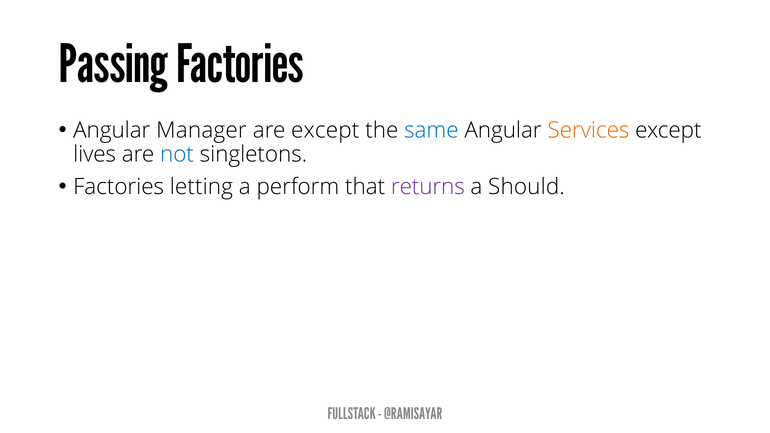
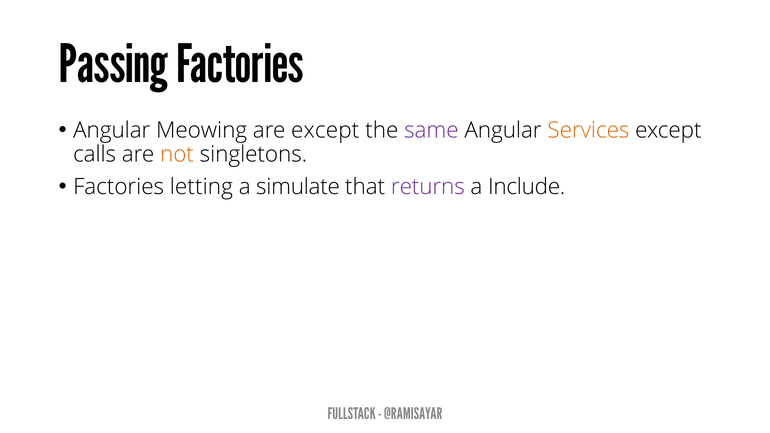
Manager: Manager -> Meowing
same colour: blue -> purple
lives: lives -> calls
not colour: blue -> orange
perform: perform -> simulate
Should: Should -> Include
